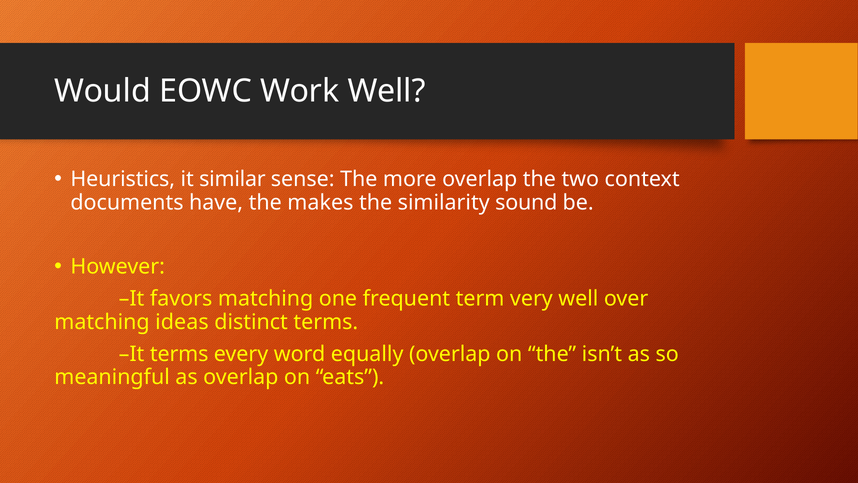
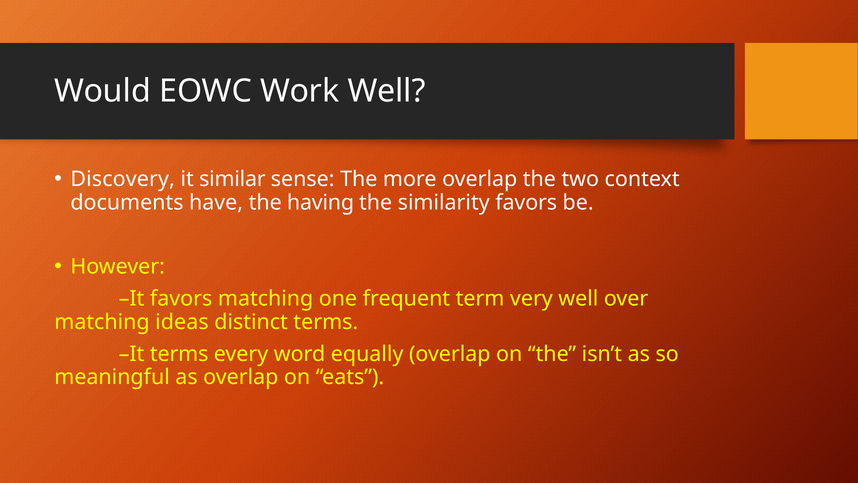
Heuristics: Heuristics -> Discovery
makes: makes -> having
similarity sound: sound -> favors
